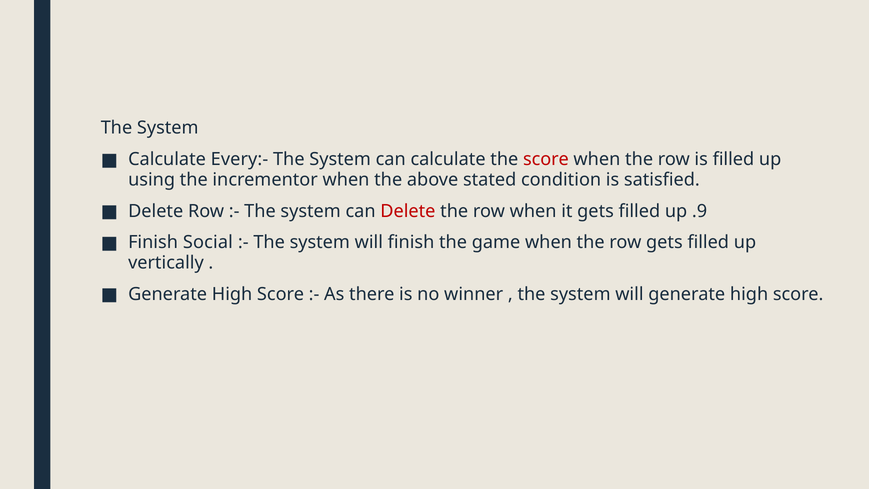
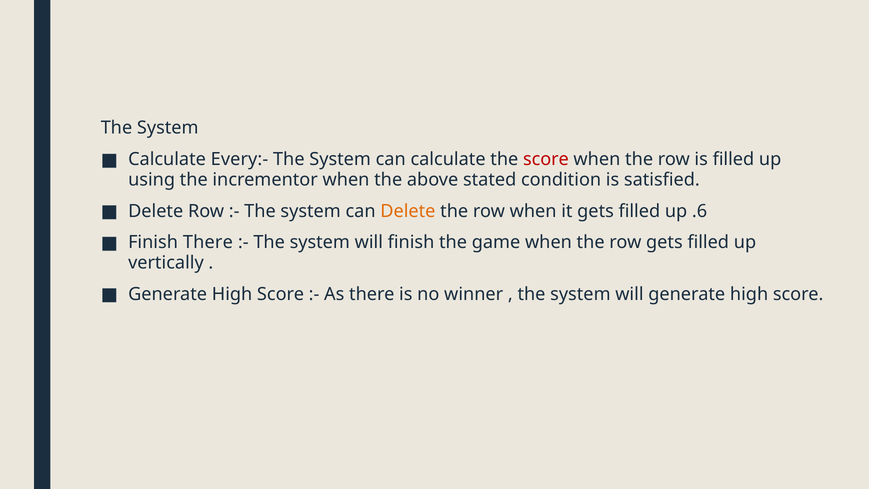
Delete at (408, 211) colour: red -> orange
.9: .9 -> .6
Finish Social: Social -> There
